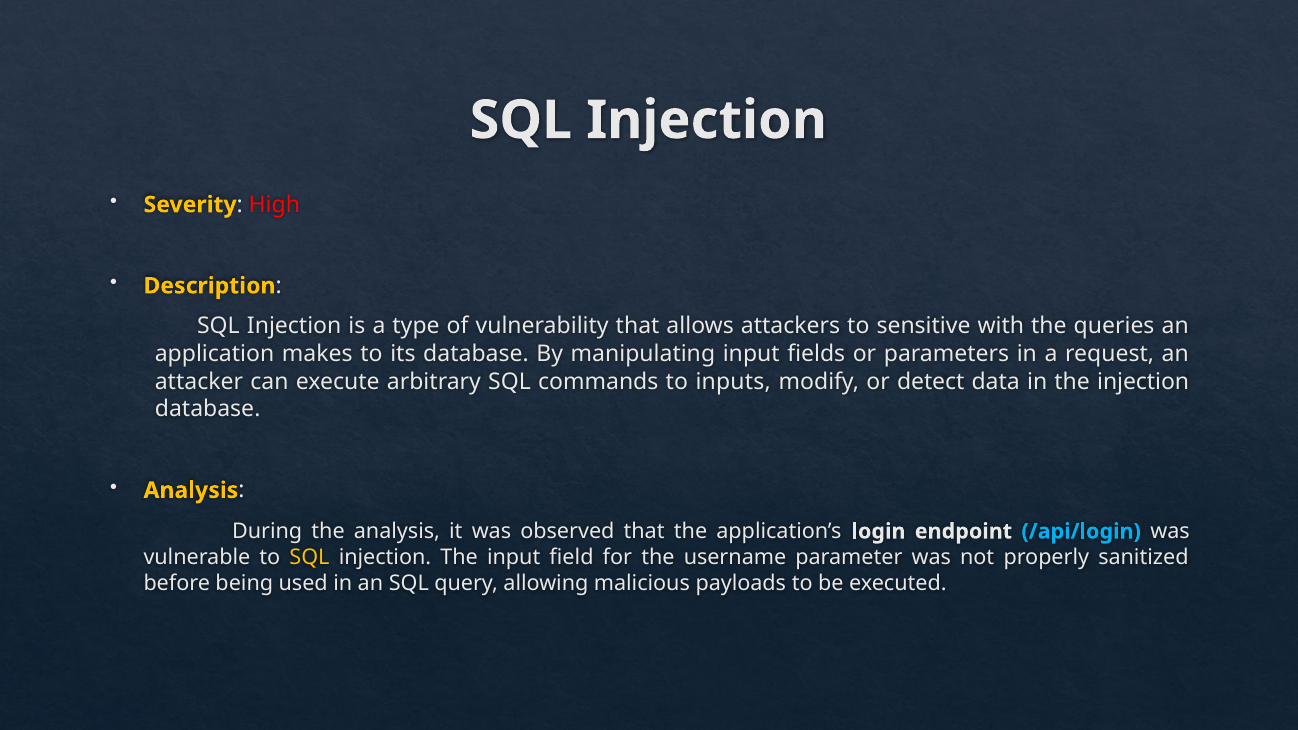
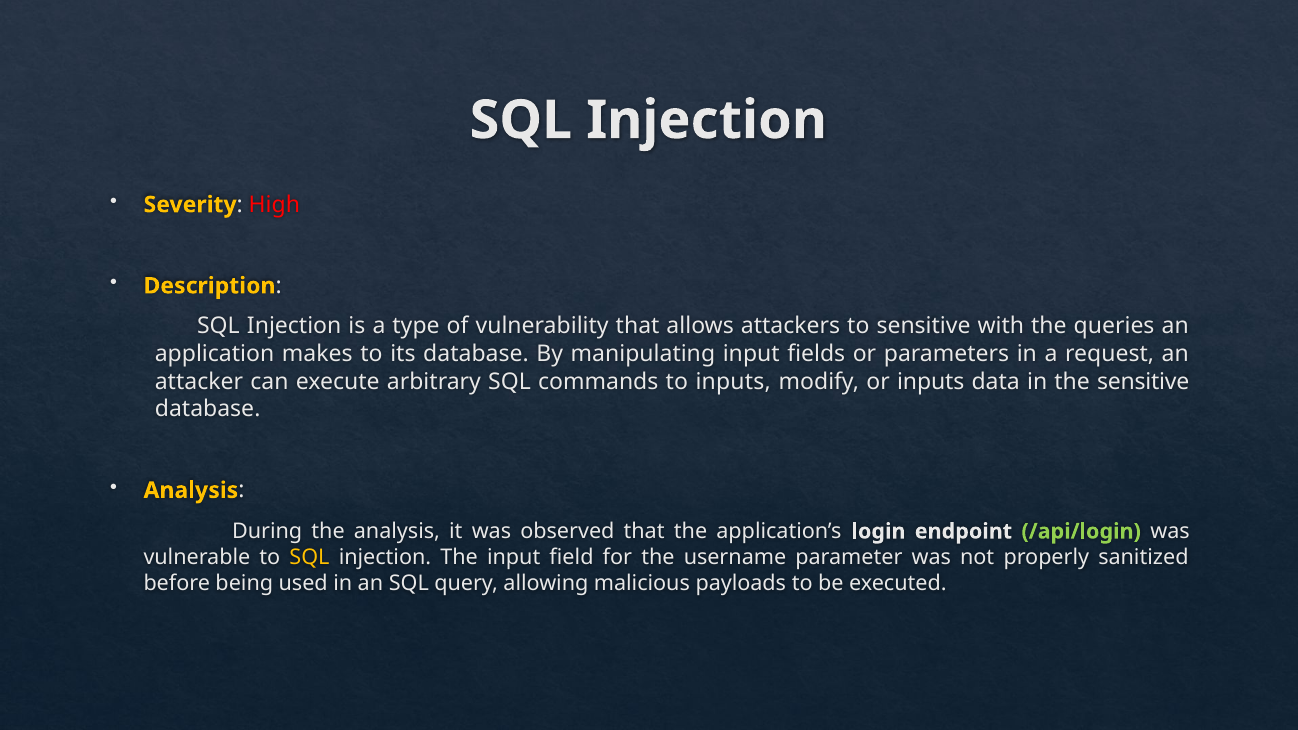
or detect: detect -> inputs
the injection: injection -> sensitive
/api/login colour: light blue -> light green
